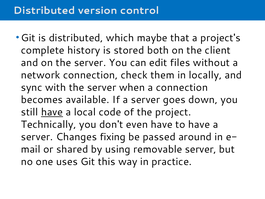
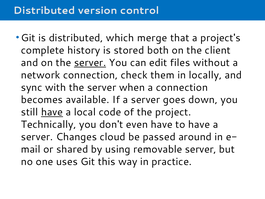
maybe: maybe -> merge
server at (90, 63) underline: none -> present
fixing: fixing -> cloud
